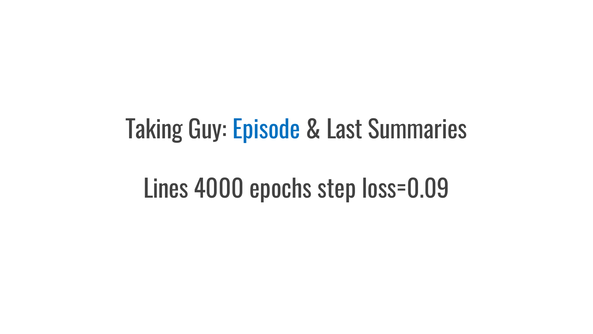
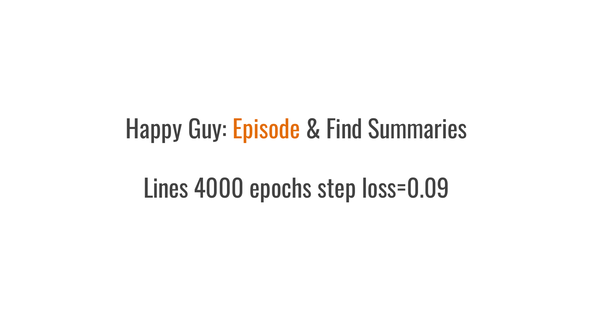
Taking: Taking -> Happy
Episode colour: blue -> orange
Last: Last -> Find
